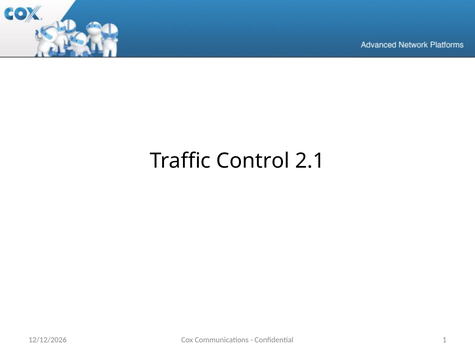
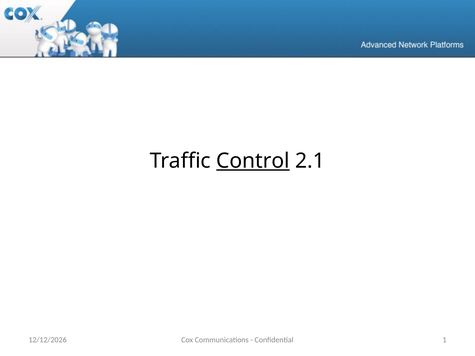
Control underline: none -> present
